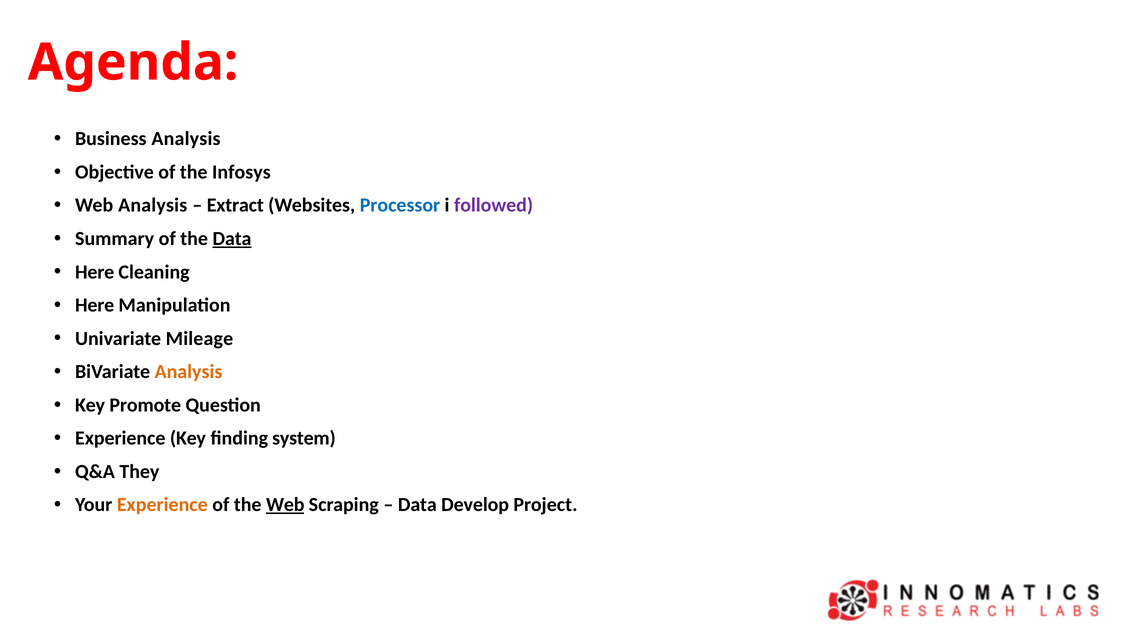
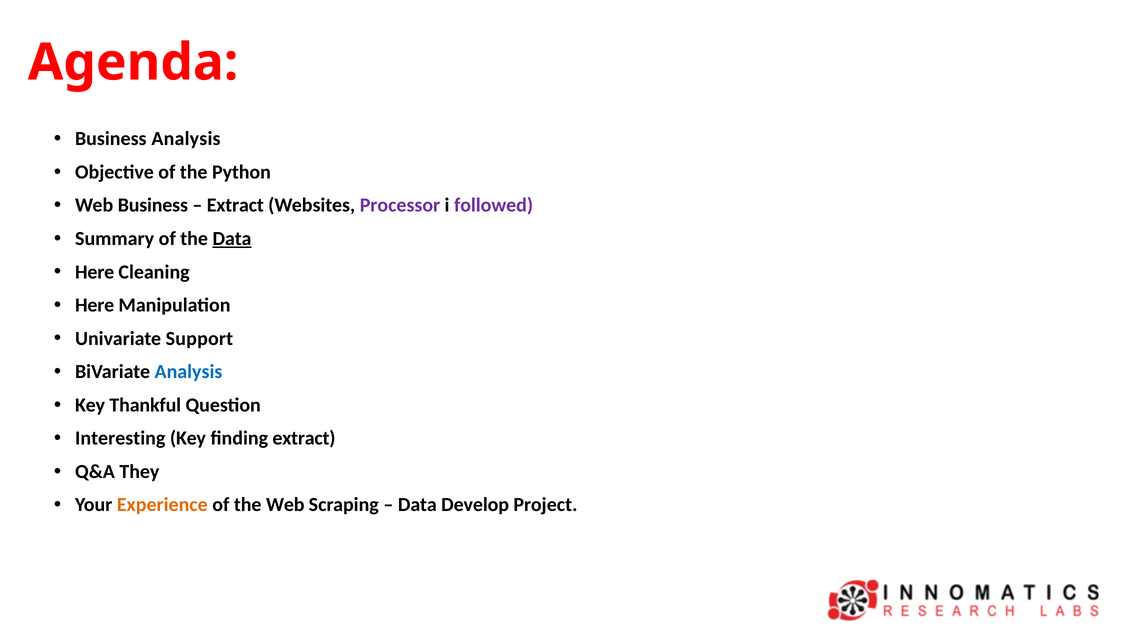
Infosys: Infosys -> Python
Web Analysis: Analysis -> Business
Processor colour: blue -> purple
Mileage: Mileage -> Support
Analysis at (188, 372) colour: orange -> blue
Promote: Promote -> Thankful
Experience at (120, 439): Experience -> Interesting
finding system: system -> extract
Web at (285, 505) underline: present -> none
